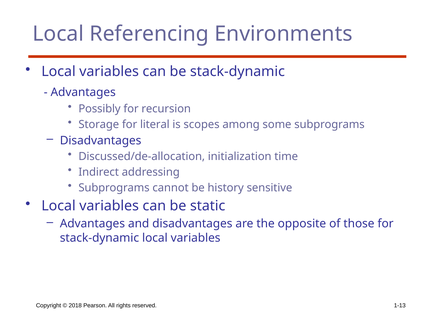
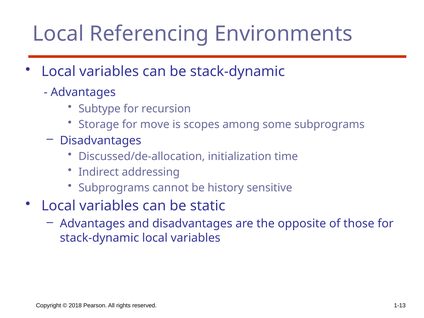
Possibly: Possibly -> Subtype
literal: literal -> move
